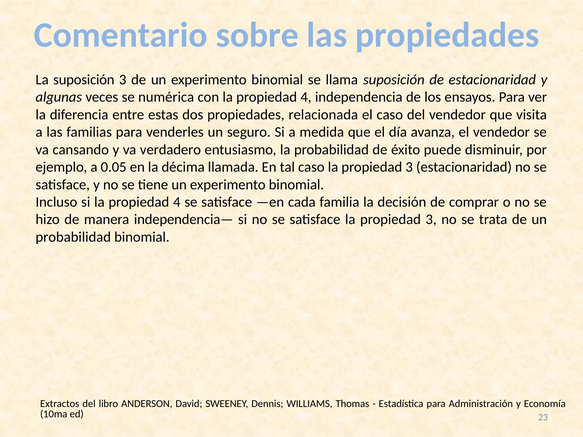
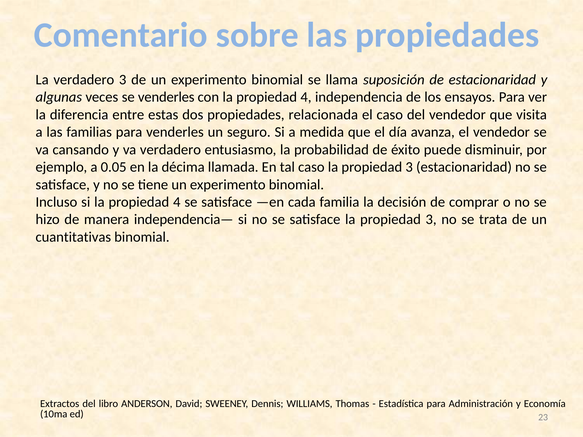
La suposición: suposición -> verdadero
se numérica: numérica -> venderles
probabilidad at (73, 237): probabilidad -> cuantitativas
